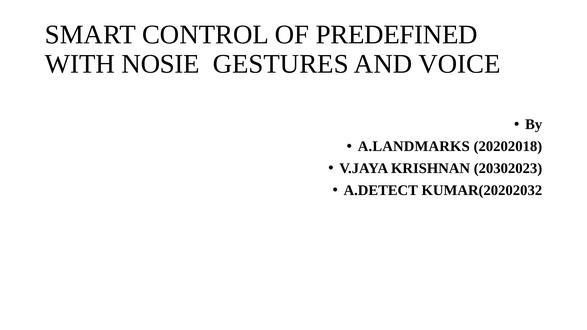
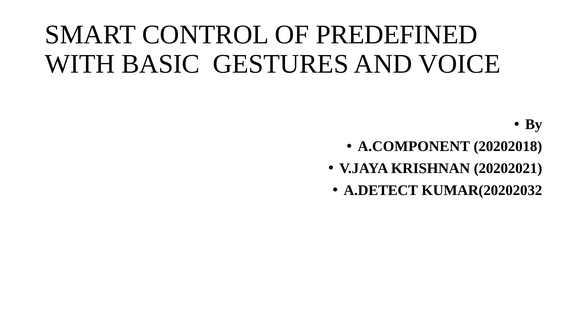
NOSIE: NOSIE -> BASIC
A.LANDMARKS: A.LANDMARKS -> A.COMPONENT
20302023: 20302023 -> 20202021
